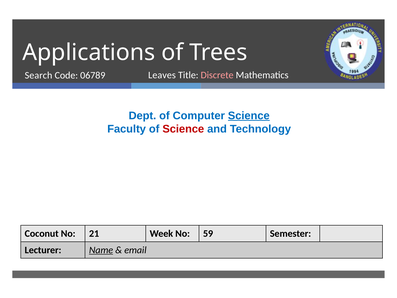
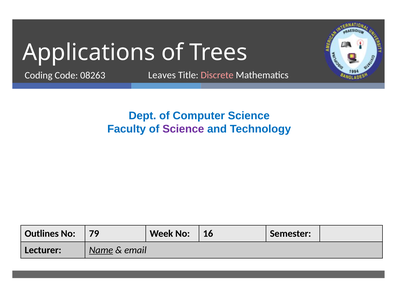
Search: Search -> Coding
06789: 06789 -> 08263
Science at (249, 116) underline: present -> none
Science at (183, 129) colour: red -> purple
Coconut: Coconut -> Outlines
21: 21 -> 79
59: 59 -> 16
